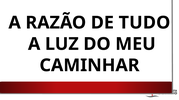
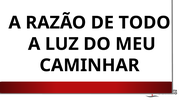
TUDO: TUDO -> TODO
